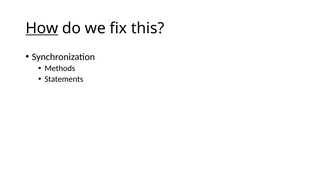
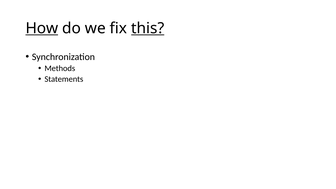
this underline: none -> present
